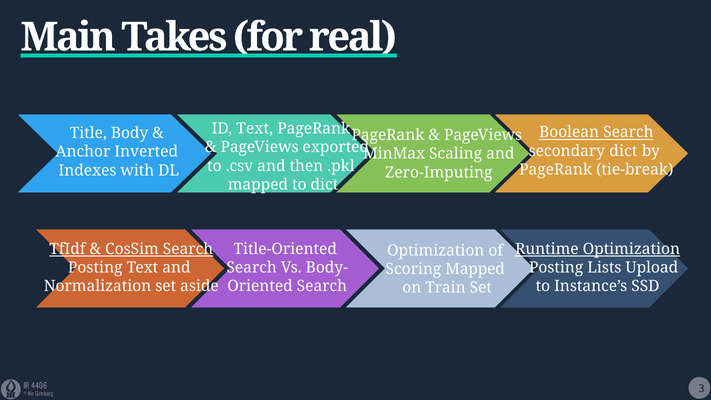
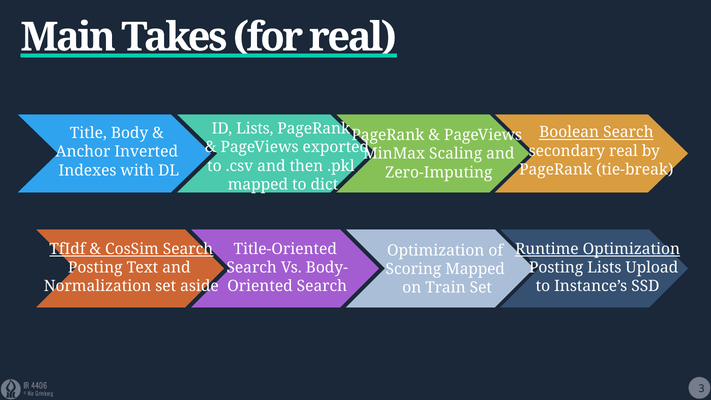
ID Text: Text -> Lists
secondary dict: dict -> real
